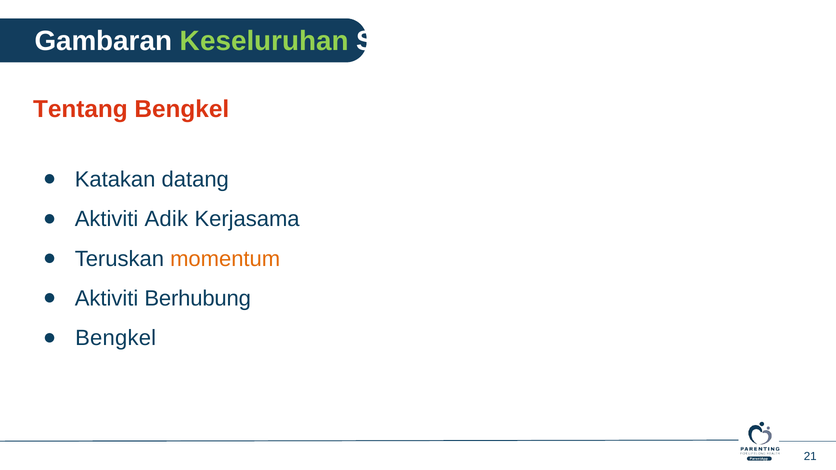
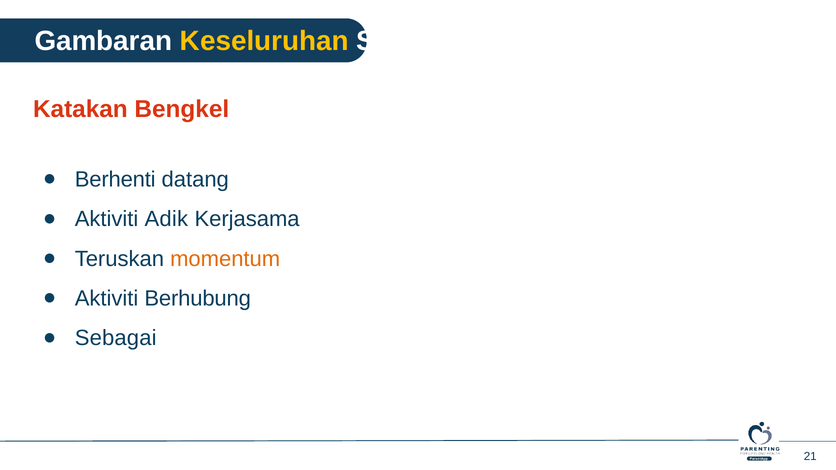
Keseluruhan colour: light green -> yellow
Tentang: Tentang -> Katakan
Katakan: Katakan -> Berhenti
Bengkel at (116, 338): Bengkel -> Sebagai
